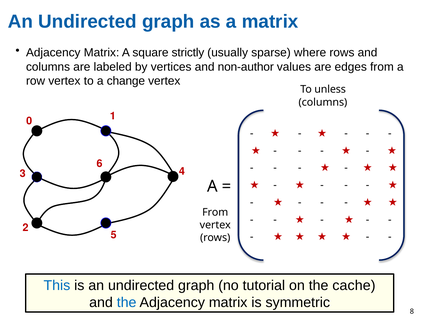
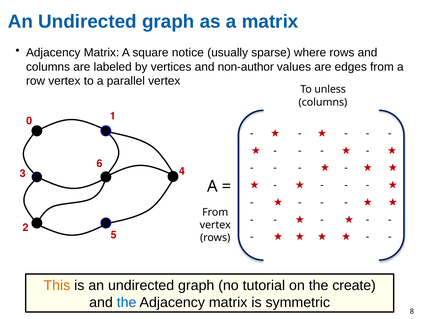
strictly: strictly -> notice
change: change -> parallel
This colour: blue -> orange
cache: cache -> create
